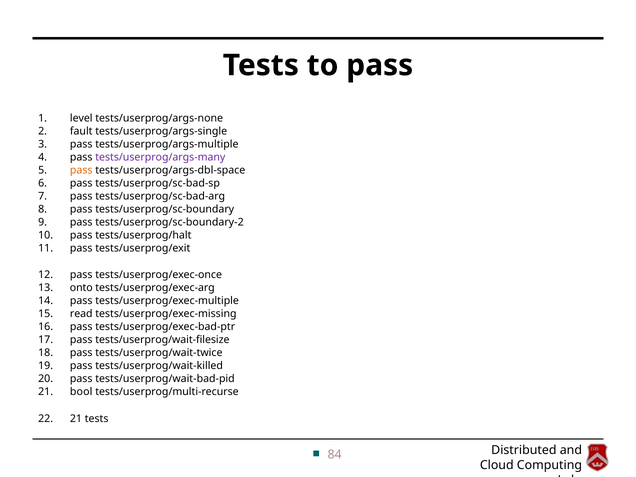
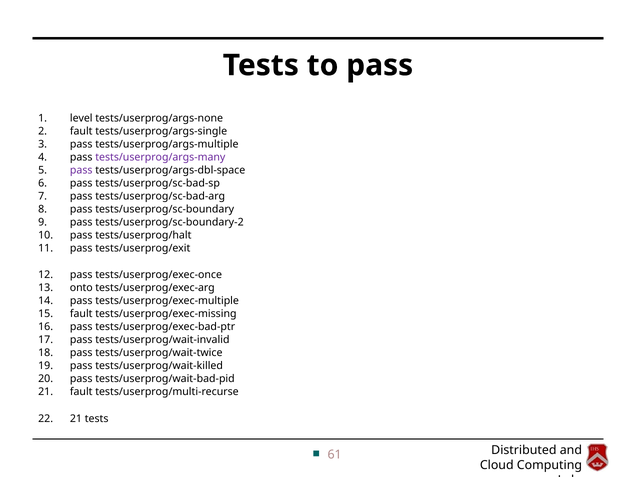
pass at (81, 170) colour: orange -> purple
read at (81, 314): read -> fault
tests/userprog/wait-filesize: tests/userprog/wait-filesize -> tests/userprog/wait-invalid
21 bool: bool -> fault
84: 84 -> 61
